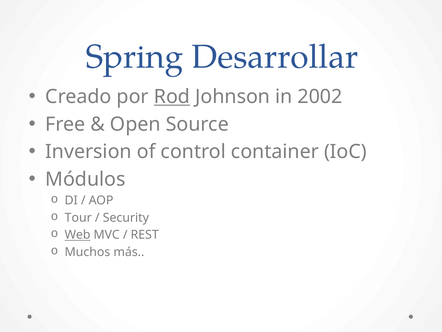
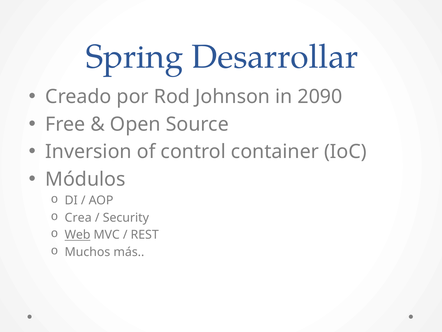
Rod underline: present -> none
2002: 2002 -> 2090
Tour: Tour -> Crea
